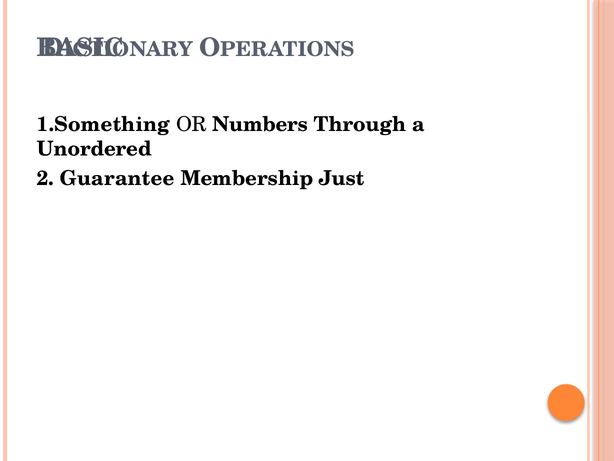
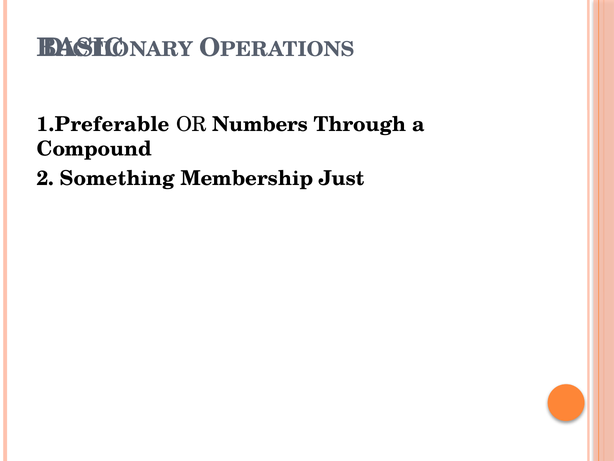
1.Something: 1.Something -> 1.Preferable
Unordered: Unordered -> Compound
Guarantee: Guarantee -> Something
